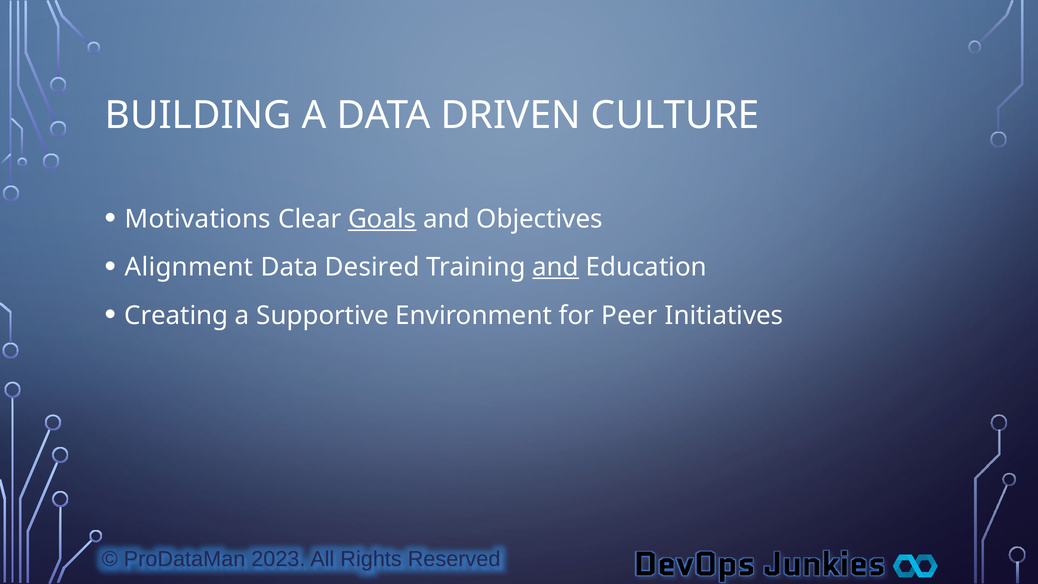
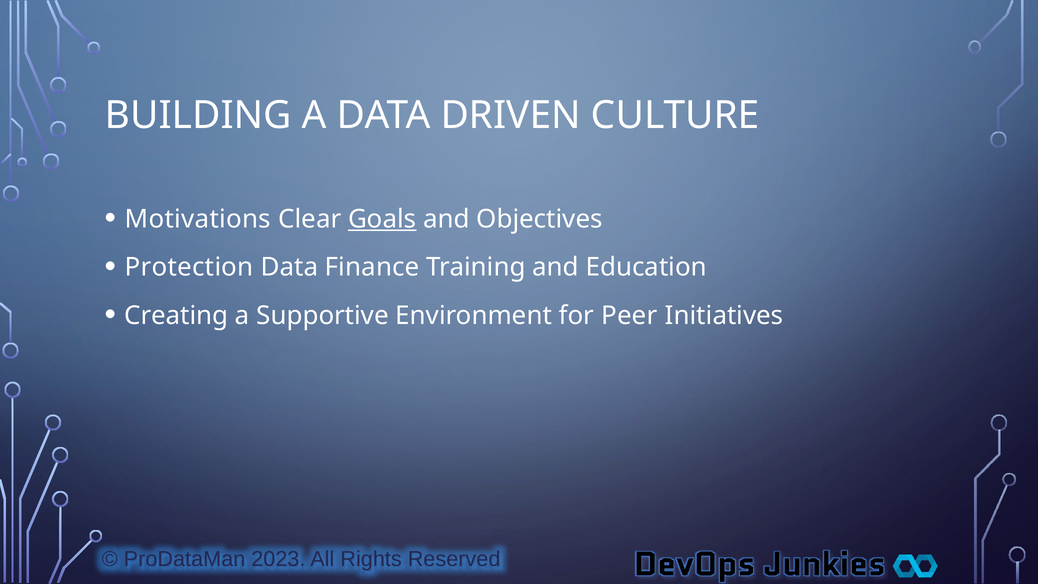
Alignment: Alignment -> Protection
Desired: Desired -> Finance
and at (556, 267) underline: present -> none
